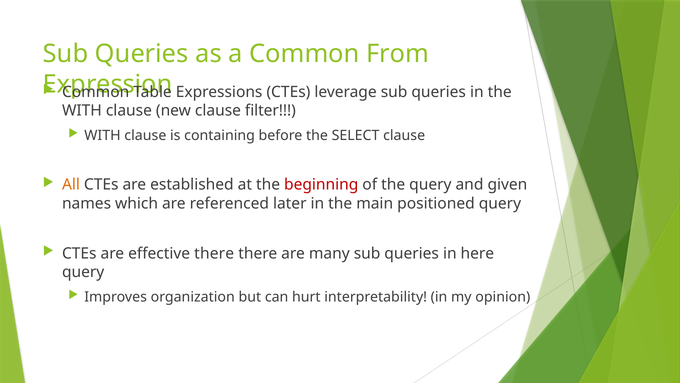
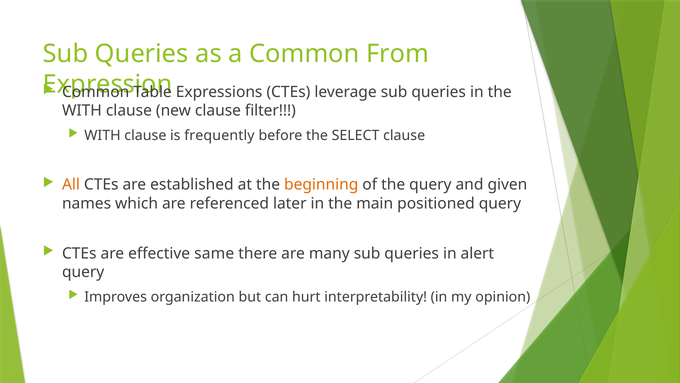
containing: containing -> frequently
beginning colour: red -> orange
effective there: there -> same
here: here -> alert
